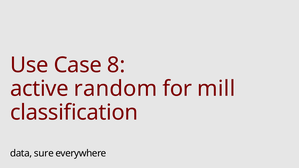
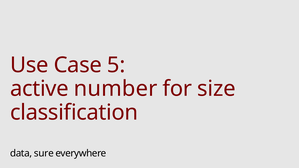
8: 8 -> 5
random: random -> number
mill: mill -> size
